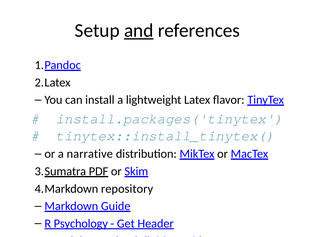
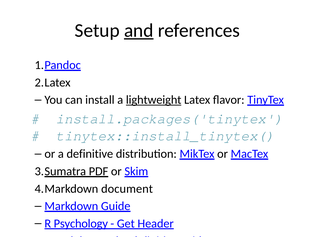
lightweight underline: none -> present
a narrative: narrative -> definitive
repository: repository -> document
